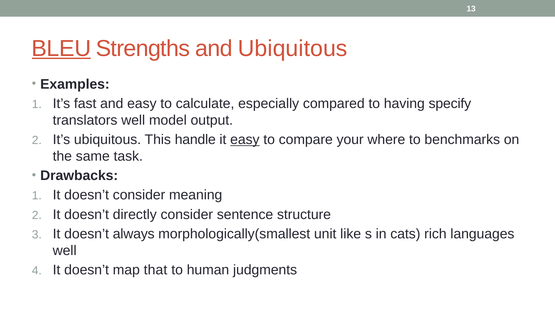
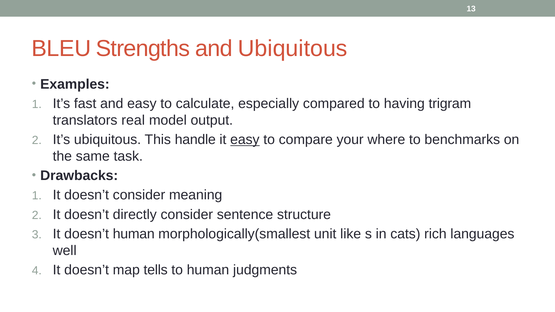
BLEU underline: present -> none
specify: specify -> trigram
translators well: well -> real
doesn’t always: always -> human
that: that -> tells
